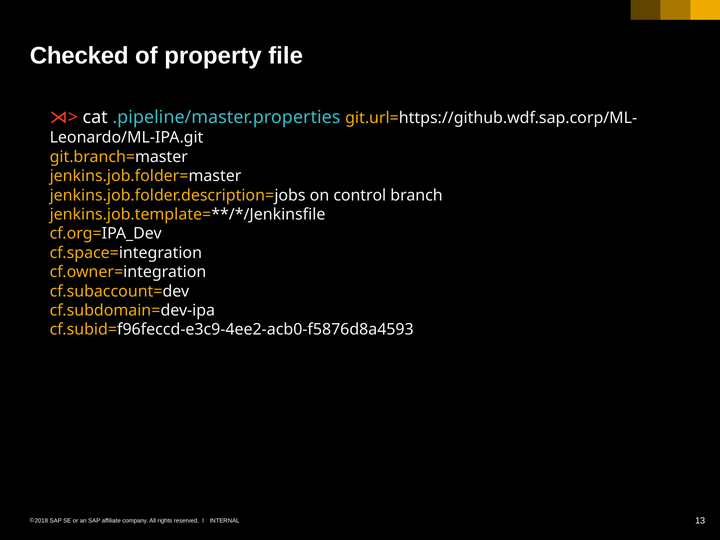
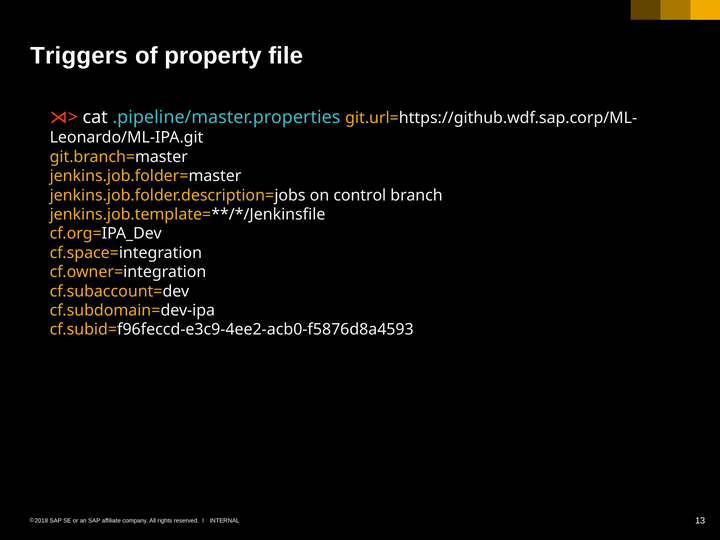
Checked: Checked -> Triggers
